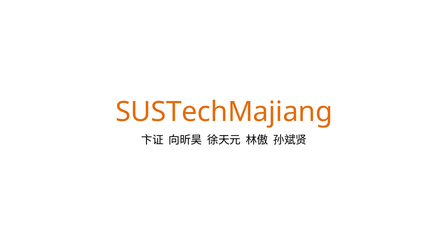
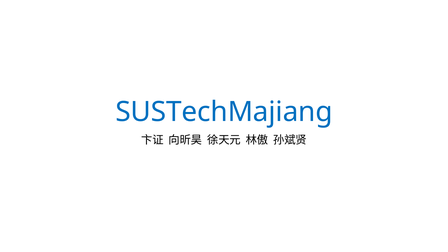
SUSTechMajiang colour: orange -> blue
